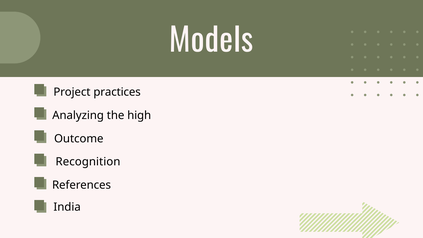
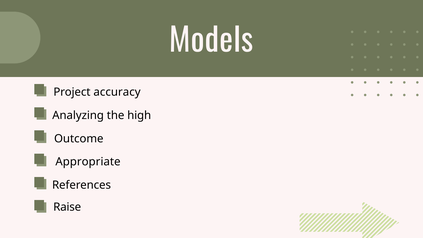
practices: practices -> accuracy
Recognition: Recognition -> Appropriate
India: India -> Raise
